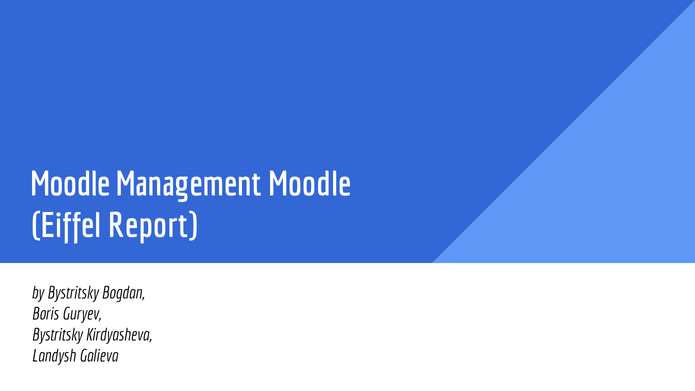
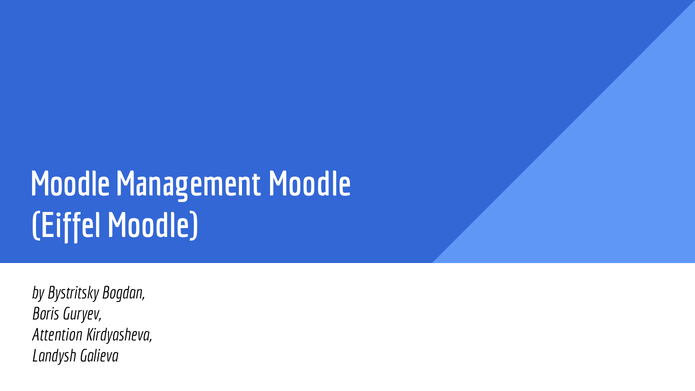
Eiffel Report: Report -> Moodle
Bystritsky at (57, 335): Bystritsky -> Attention
